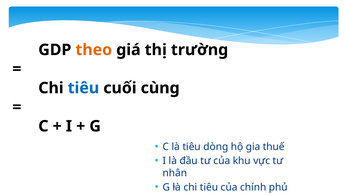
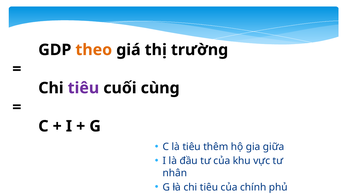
tiêu at (83, 88) colour: blue -> purple
dòng: dòng -> thêm
thuế: thuế -> giữa
